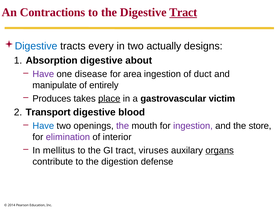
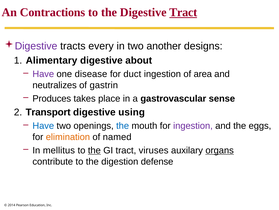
Digestive at (36, 46) colour: blue -> purple
actually: actually -> another
Absorption: Absorption -> Alimentary
area: area -> duct
duct: duct -> area
manipulate: manipulate -> neutralizes
entirely: entirely -> gastrin
place underline: present -> none
victim: victim -> sense
blood: blood -> using
the at (123, 125) colour: purple -> blue
store: store -> eggs
elimination colour: purple -> orange
interior: interior -> named
the at (94, 150) underline: none -> present
